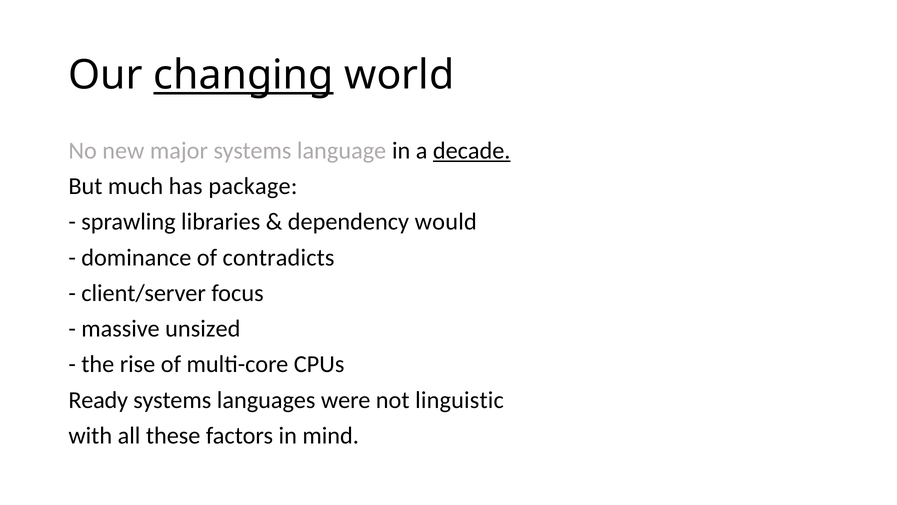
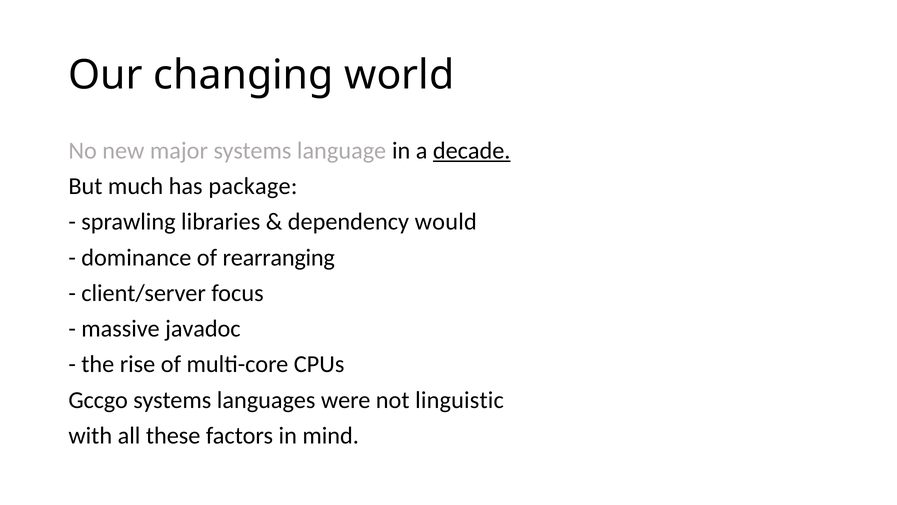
changing underline: present -> none
contradicts: contradicts -> rearranging
unsized: unsized -> javadoc
Ready: Ready -> Gccgo
